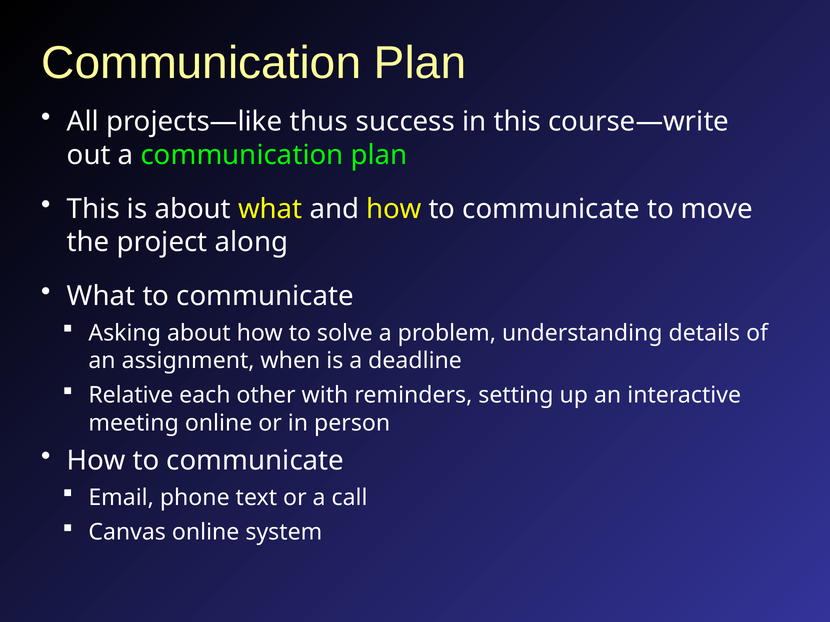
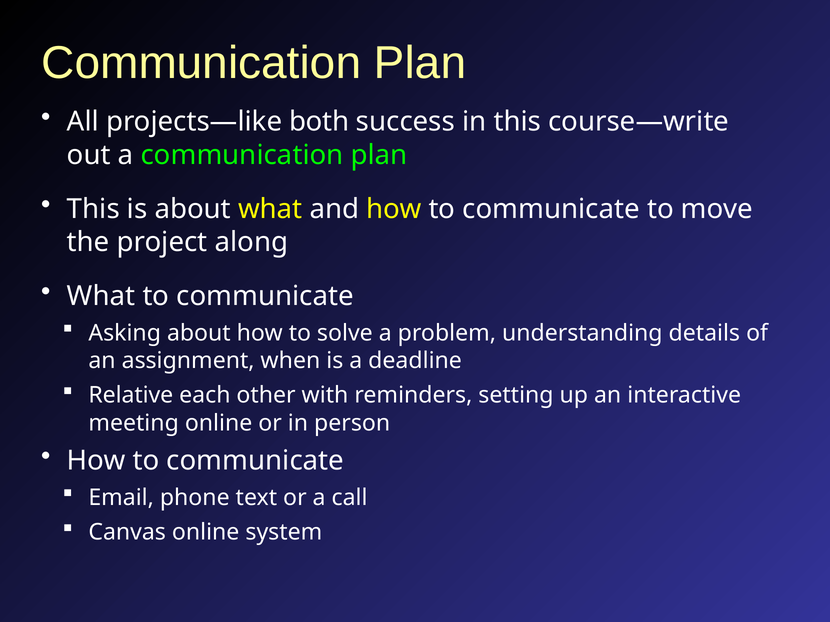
thus: thus -> both
